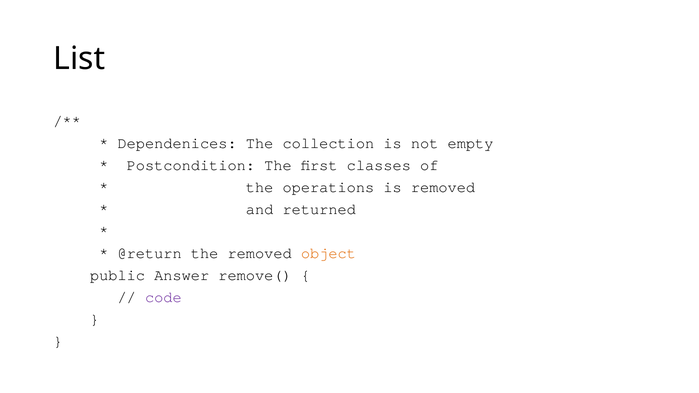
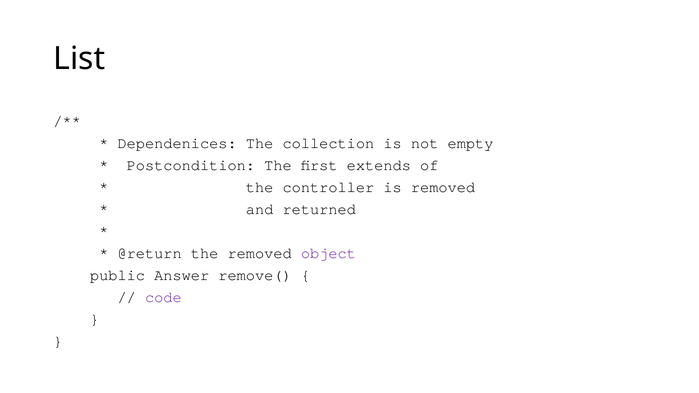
classes: classes -> extends
operations: operations -> controller
object colour: orange -> purple
